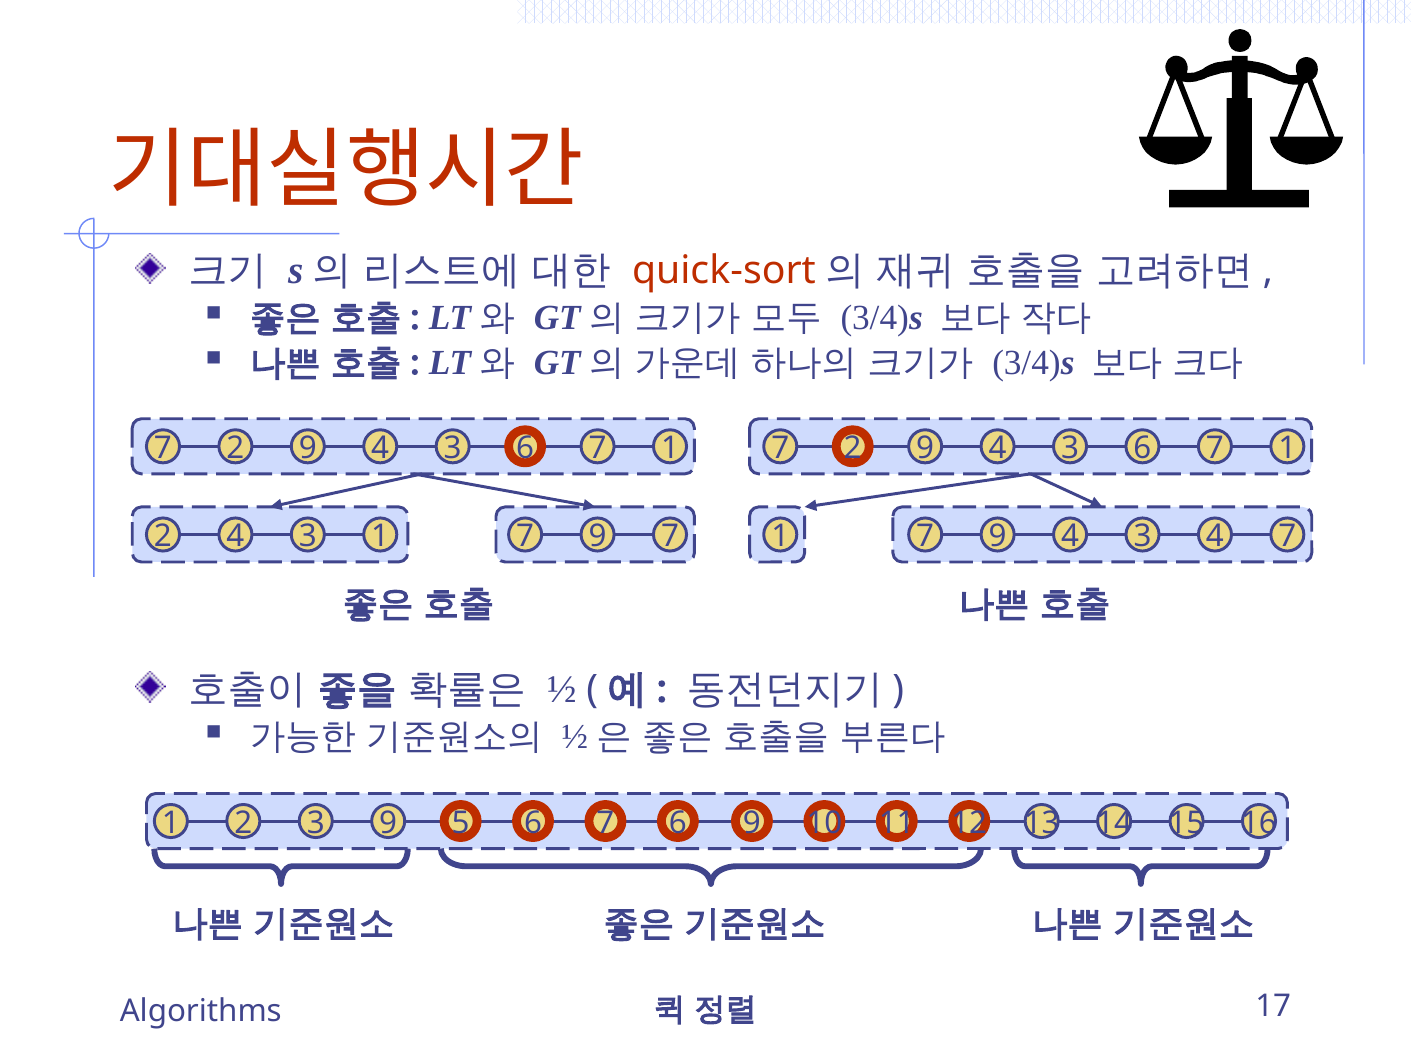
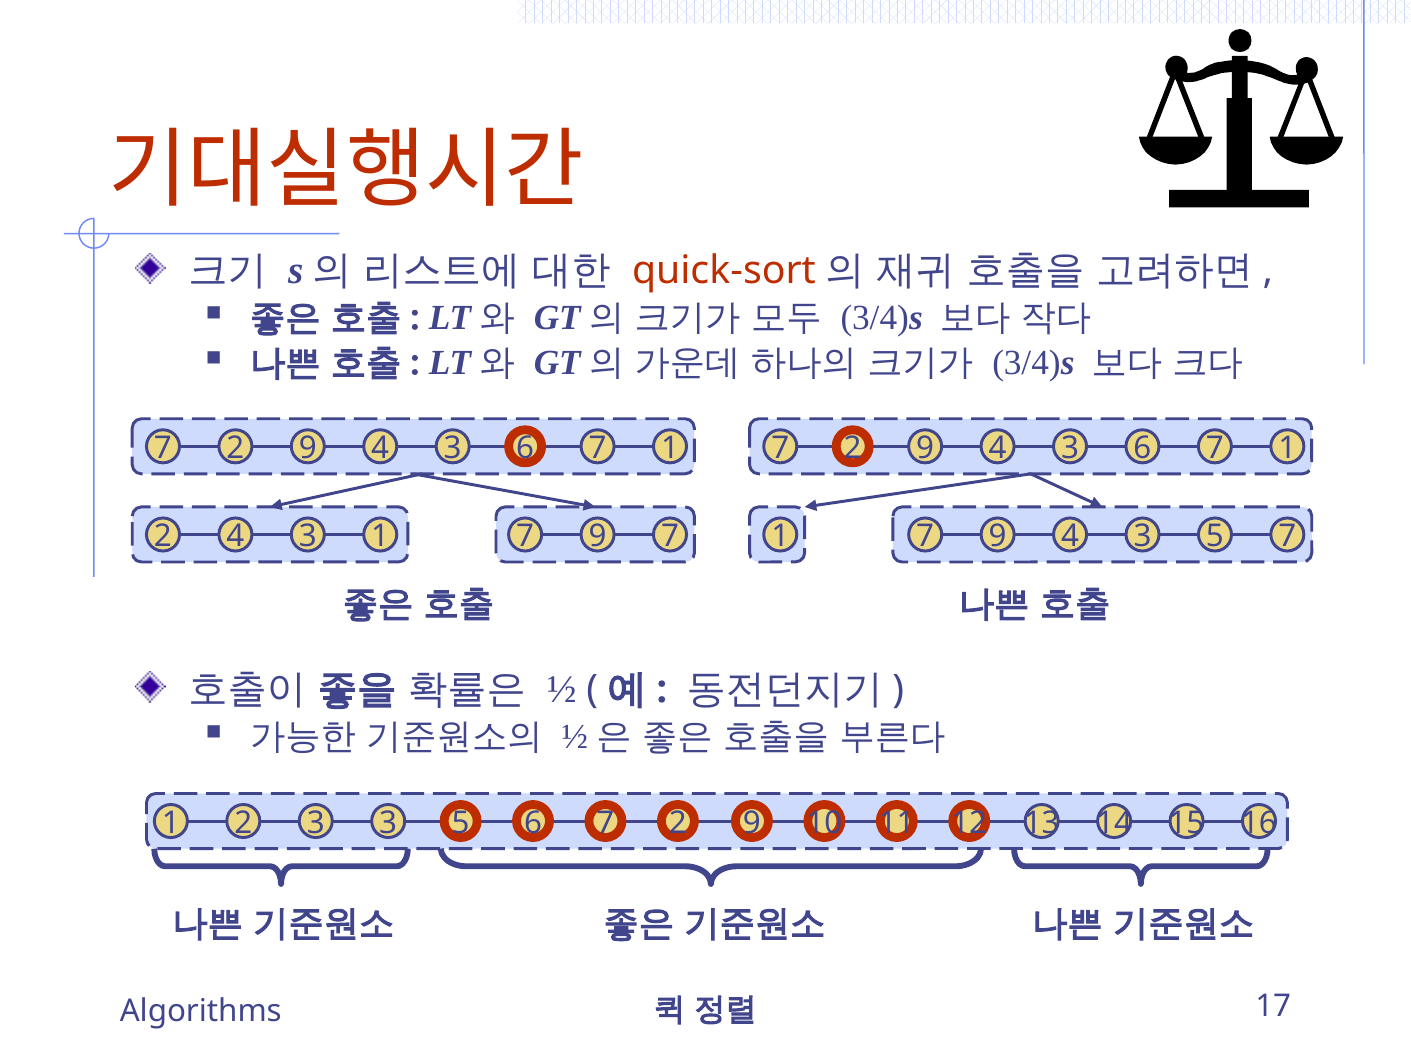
4 4: 4 -> 5
3 9: 9 -> 3
5 6: 6 -> 2
